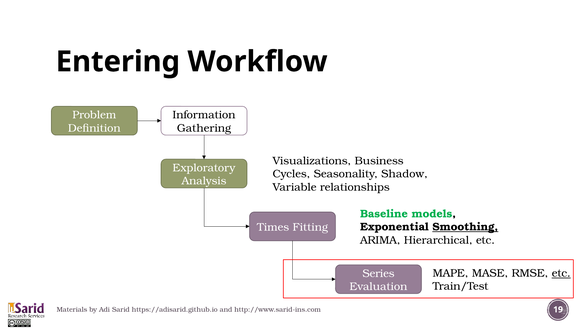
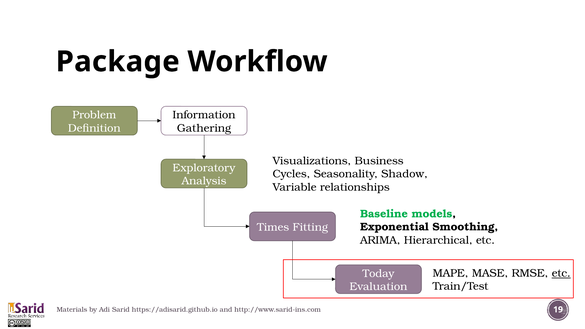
Entering: Entering -> Package
Smoothing underline: present -> none
Series: Series -> Today
